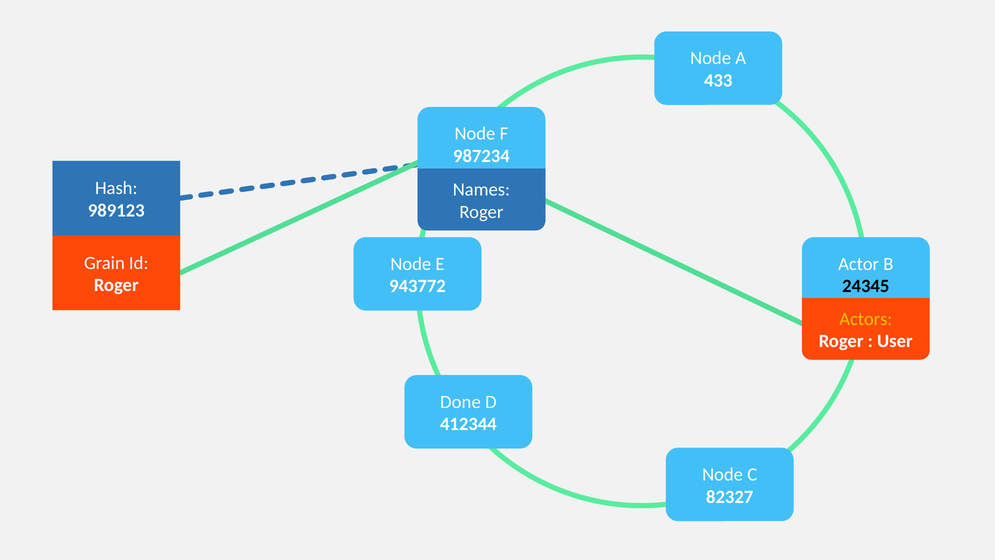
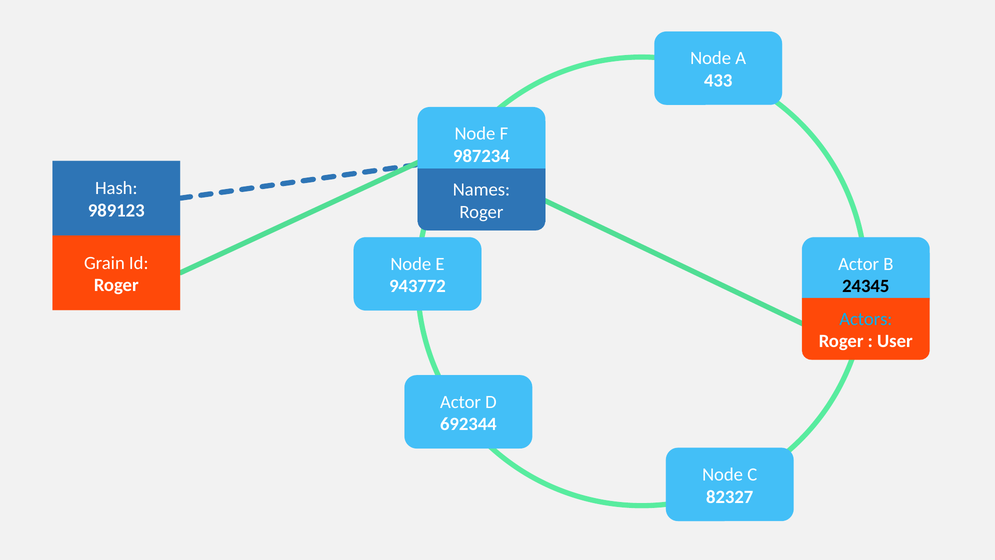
Actors colour: yellow -> light blue
Done at (460, 402): Done -> Actor
412344: 412344 -> 692344
